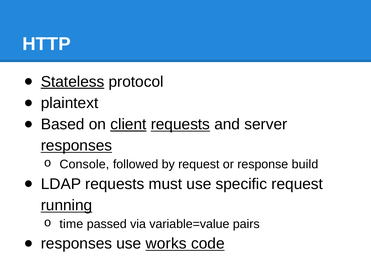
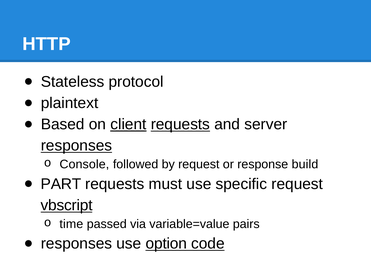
Stateless underline: present -> none
LDAP: LDAP -> PART
running: running -> vbscript
works: works -> option
